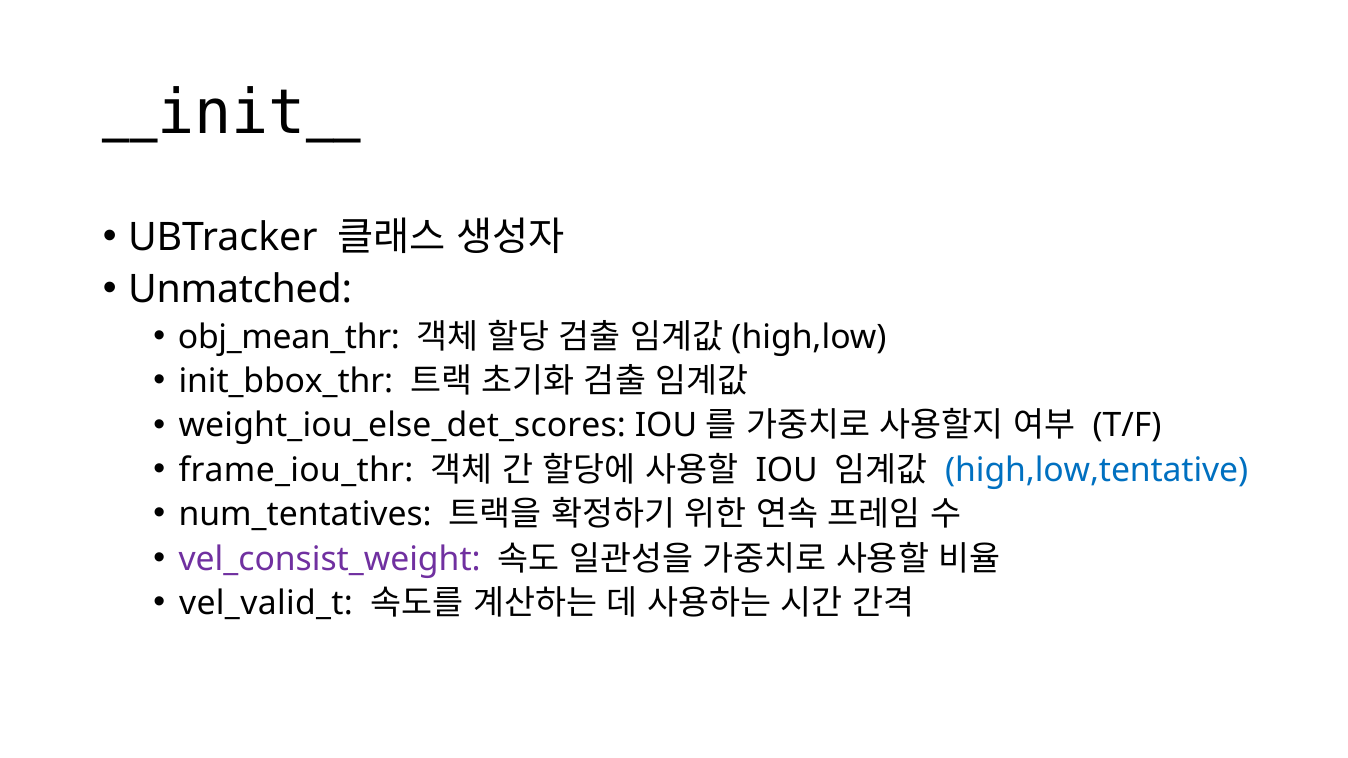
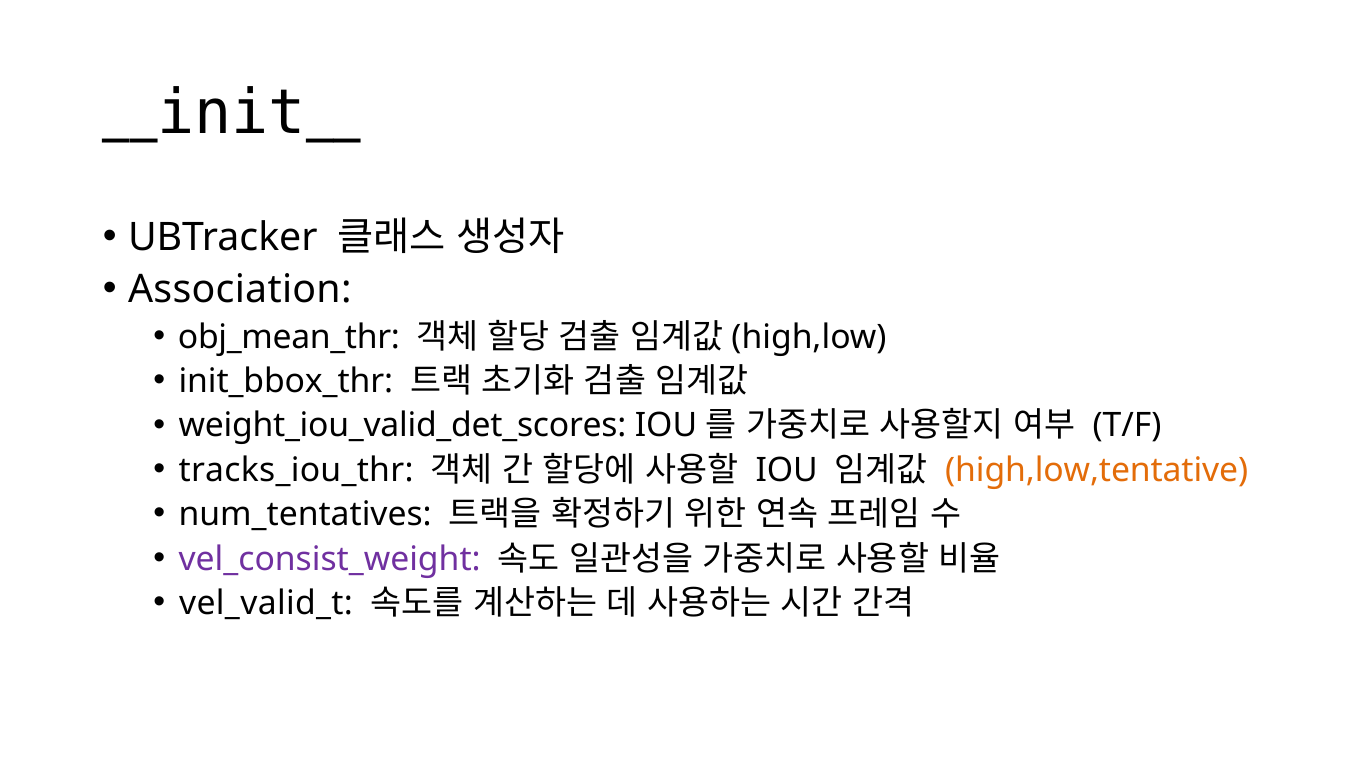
Unmatched: Unmatched -> Association
weight_iou_else_det_scores: weight_iou_else_det_scores -> weight_iou_valid_det_scores
frame_iou_thr: frame_iou_thr -> tracks_iou_thr
high,low,tentative colour: blue -> orange
